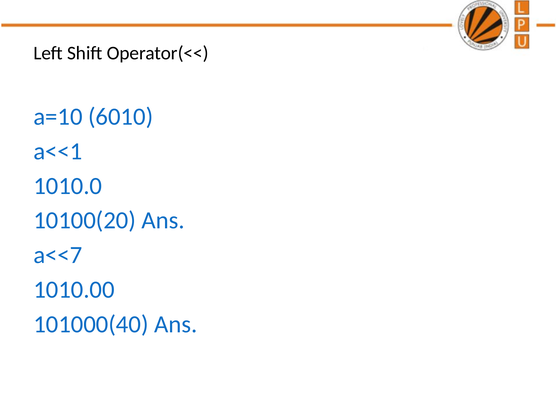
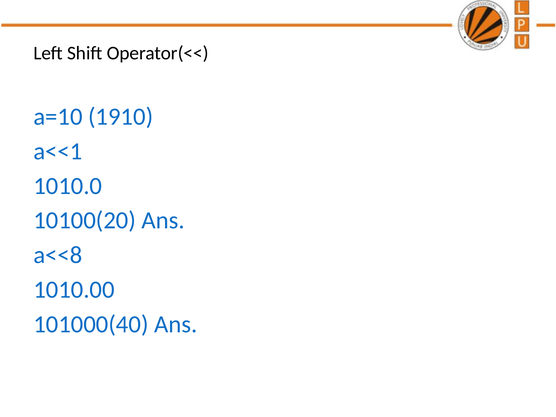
6010: 6010 -> 1910
a<<7: a<<7 -> a<<8
